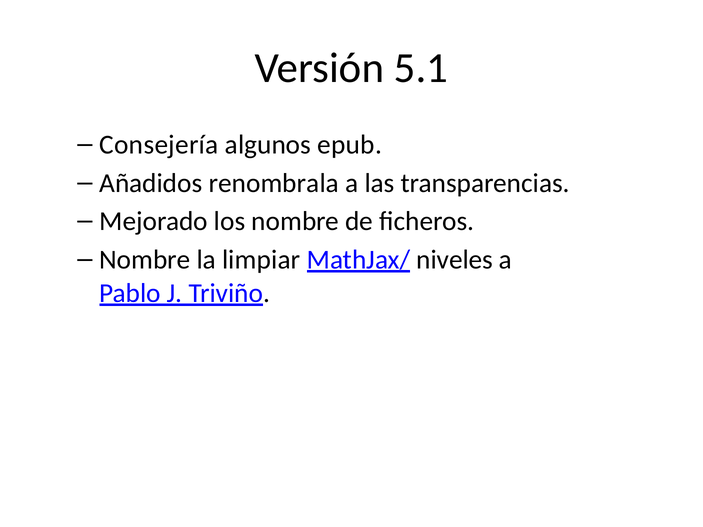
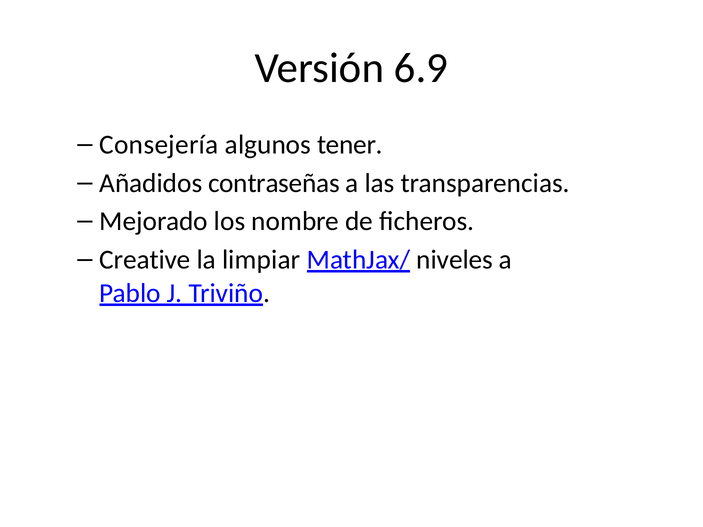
5.1: 5.1 -> 6.9
epub: epub -> tener
renombrala: renombrala -> contraseñas
Nombre at (145, 260): Nombre -> Creative
